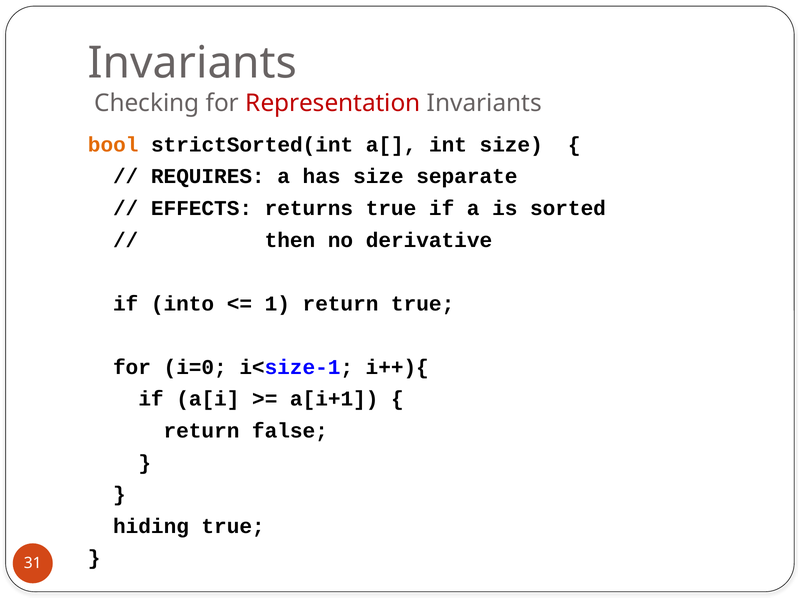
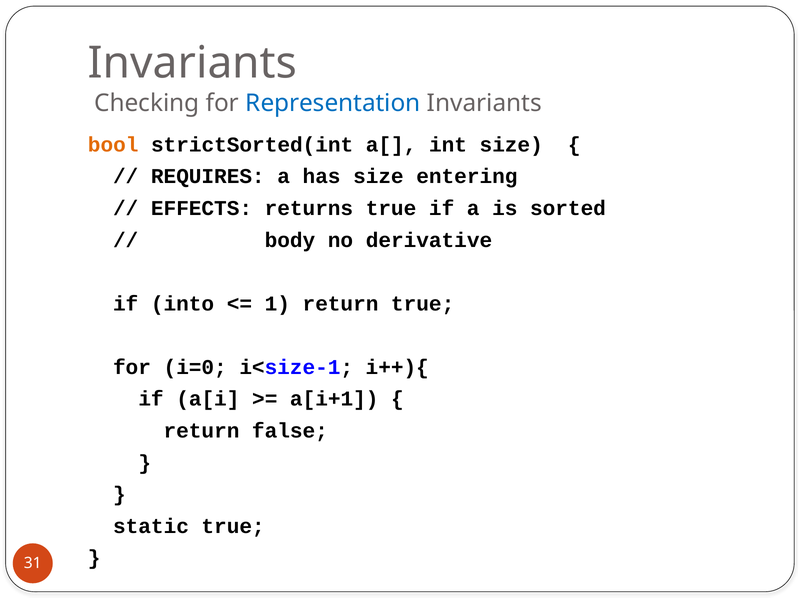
Representation colour: red -> blue
separate: separate -> entering
then: then -> body
hiding: hiding -> static
